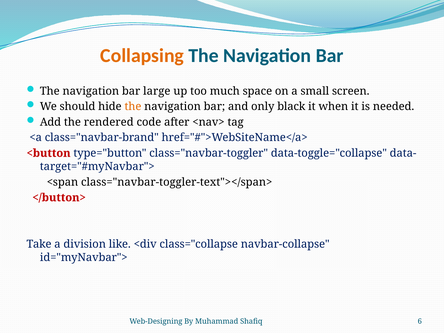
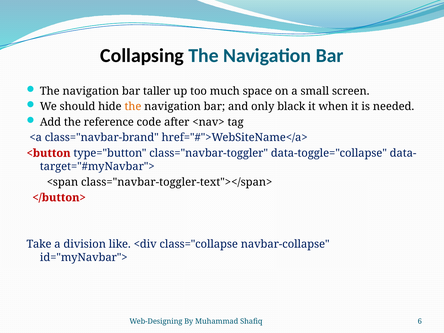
Collapsing colour: orange -> black
large: large -> taller
rendered: rendered -> reference
